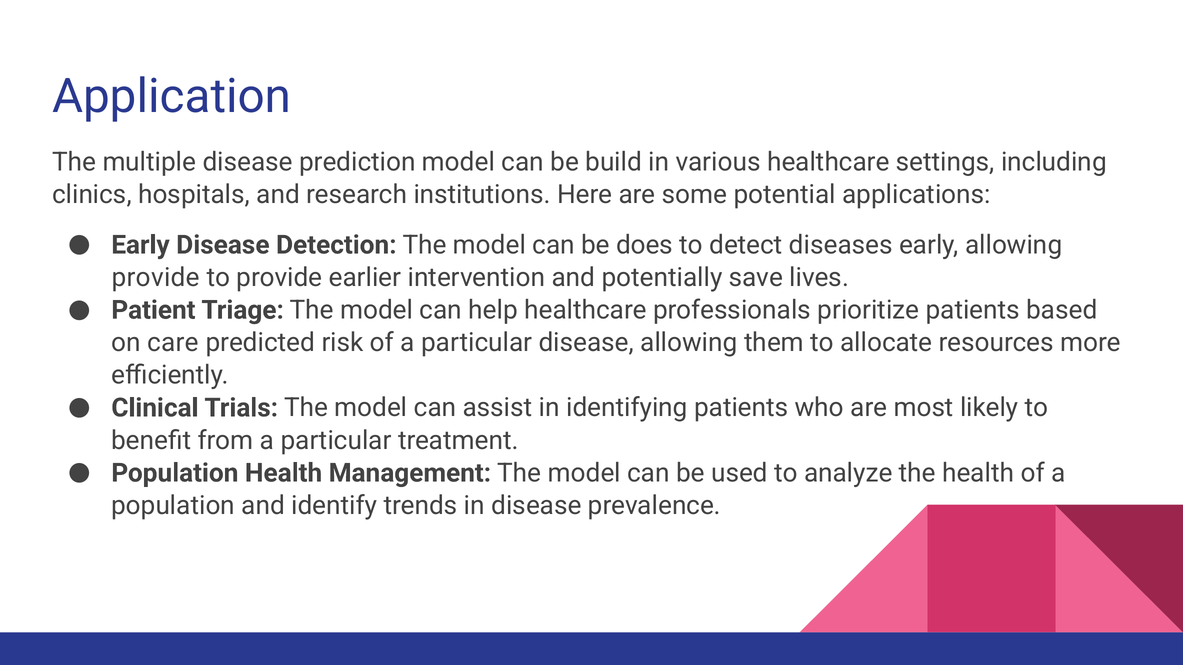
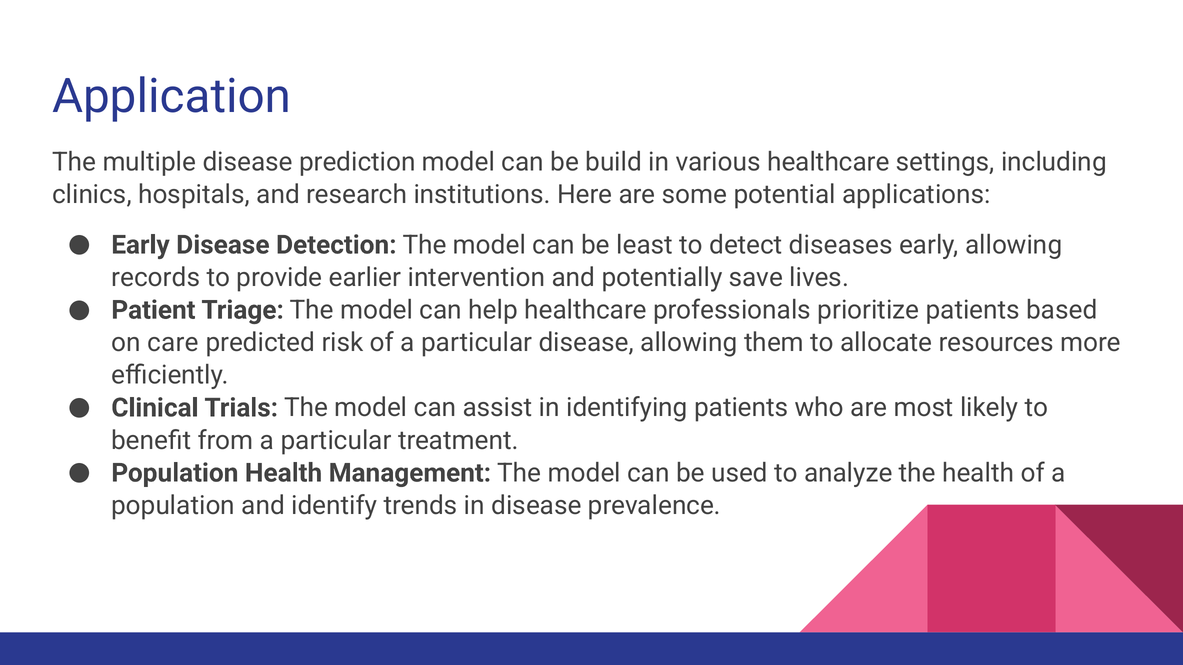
does: does -> least
provide at (156, 278): provide -> records
